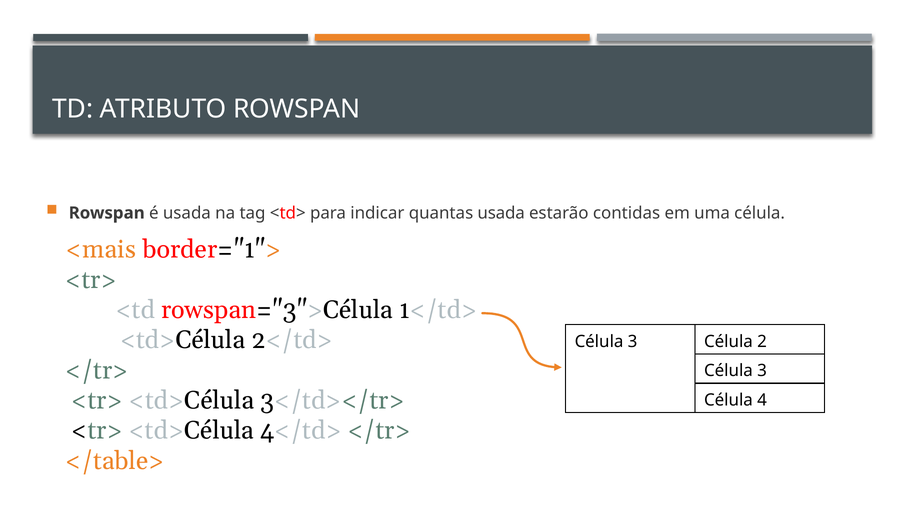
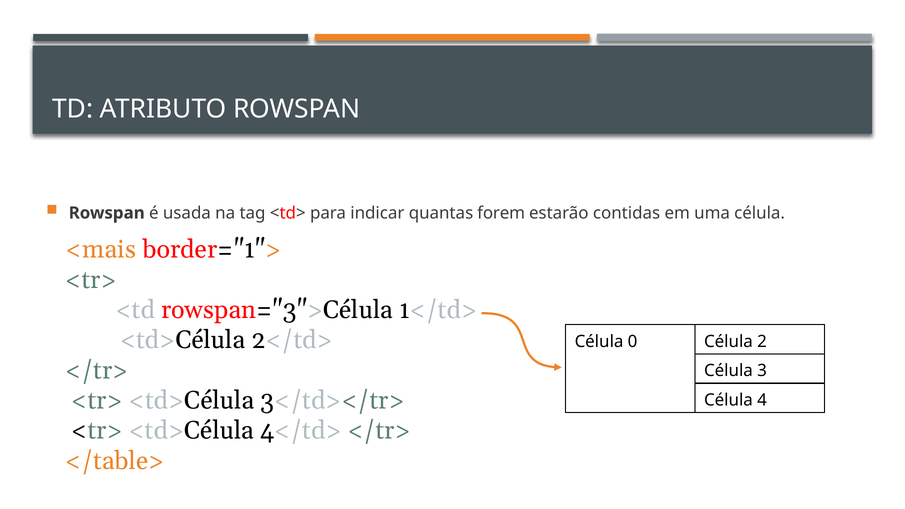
quantas usada: usada -> forem
3 at (633, 342): 3 -> 0
